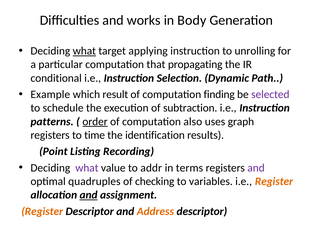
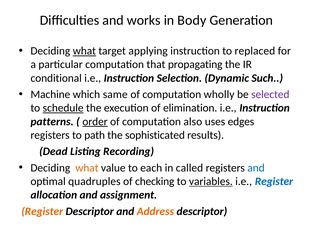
unrolling: unrolling -> replaced
Path: Path -> Such
Example: Example -> Machine
result: result -> same
finding: finding -> wholly
schedule underline: none -> present
subtraction: subtraction -> elimination
graph: graph -> edges
time: time -> path
identification: identification -> sophisticated
Point: Point -> Dead
what at (87, 168) colour: purple -> orange
addr: addr -> each
terms: terms -> called
and at (256, 168) colour: purple -> blue
variables underline: none -> present
Register at (274, 181) colour: orange -> blue
and at (89, 195) underline: present -> none
